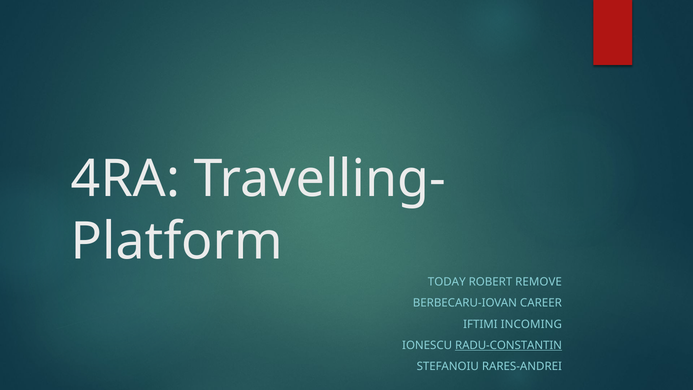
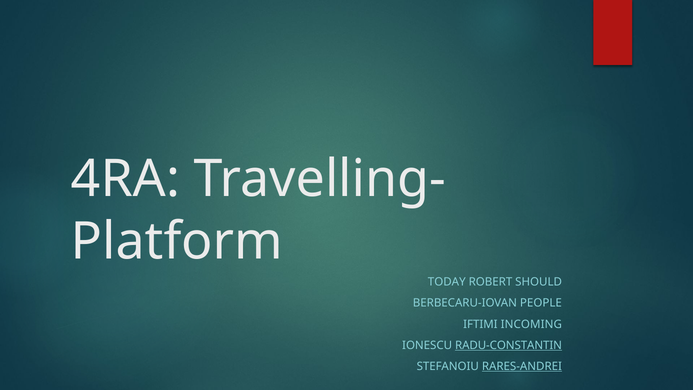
REMOVE: REMOVE -> SHOULD
CAREER: CAREER -> PEOPLE
RARES-ANDREI underline: none -> present
